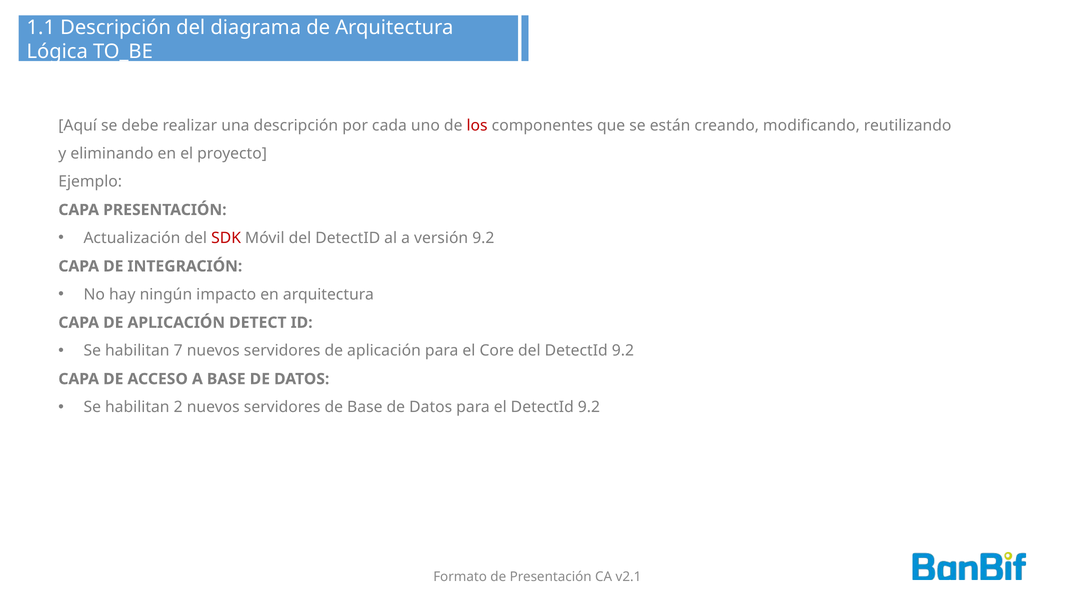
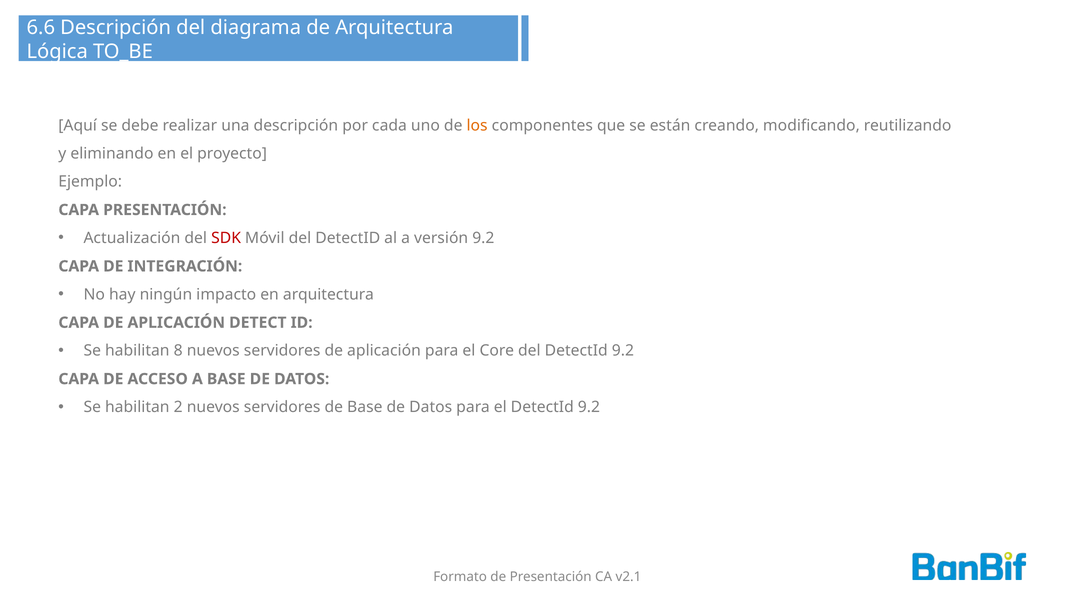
1.1: 1.1 -> 6.6
los colour: red -> orange
7: 7 -> 8
